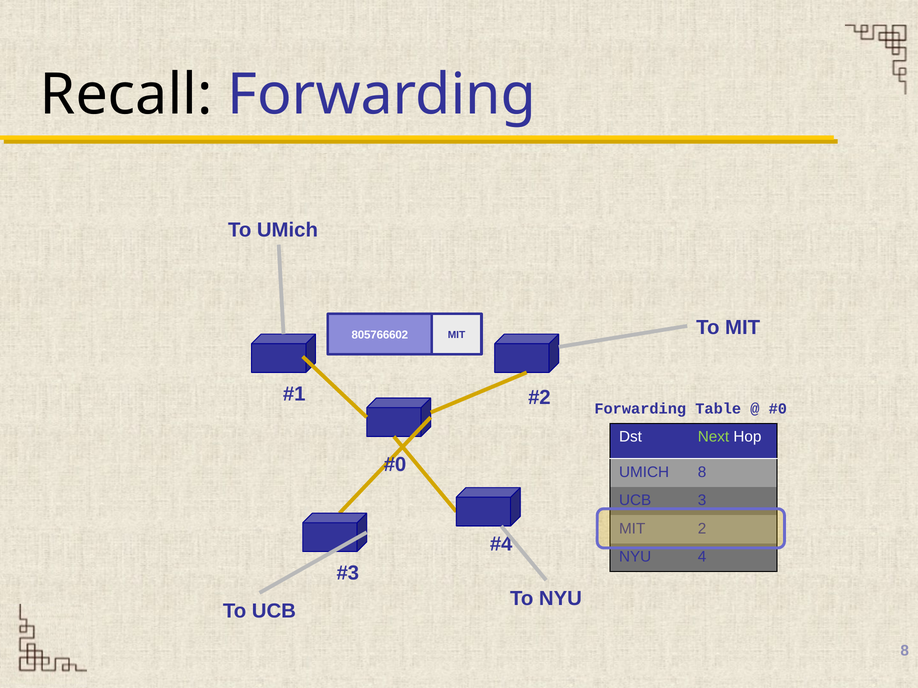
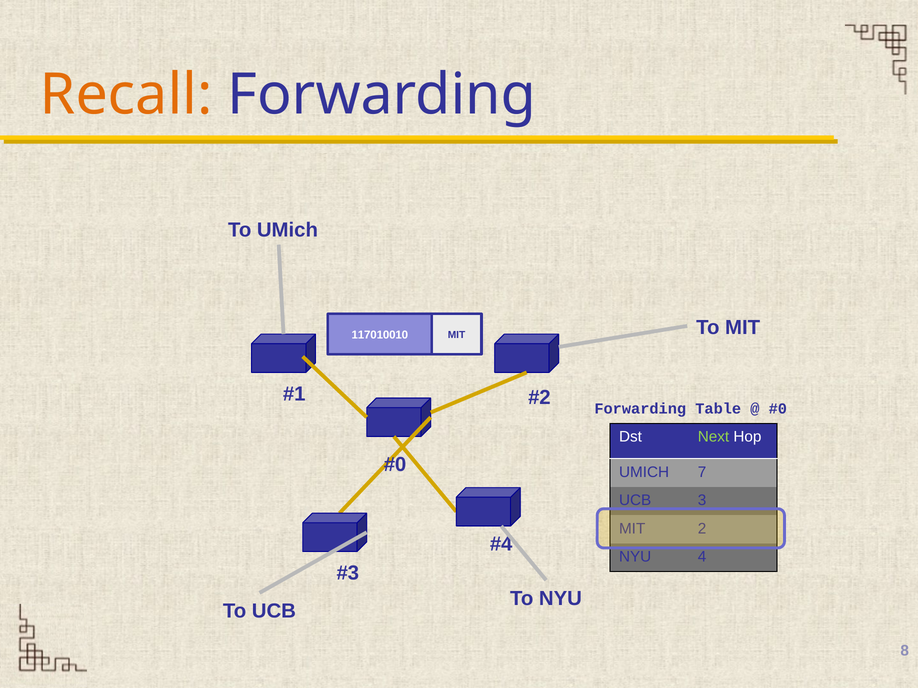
Recall colour: black -> orange
805766602: 805766602 -> 117010010
UMICH 8: 8 -> 7
